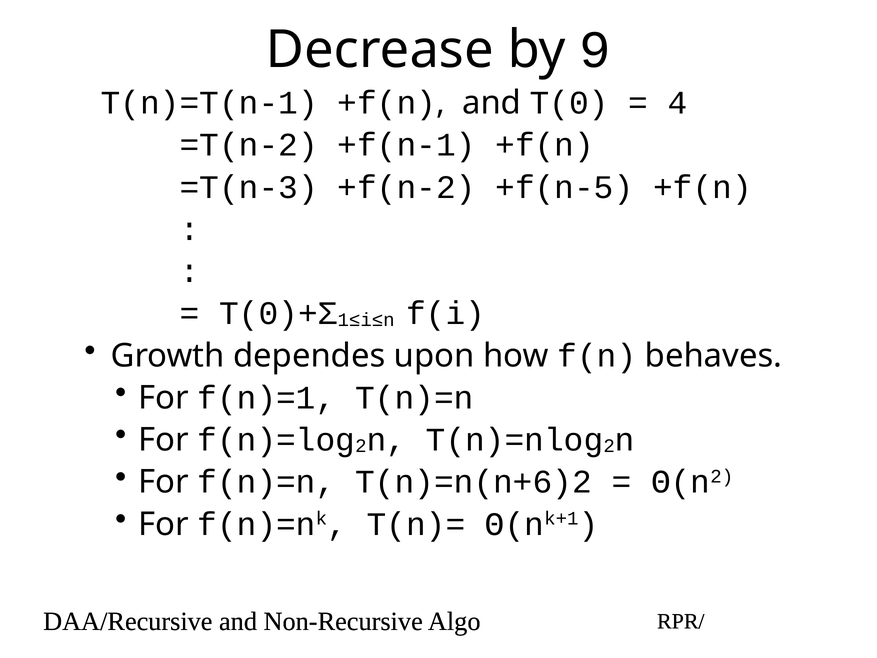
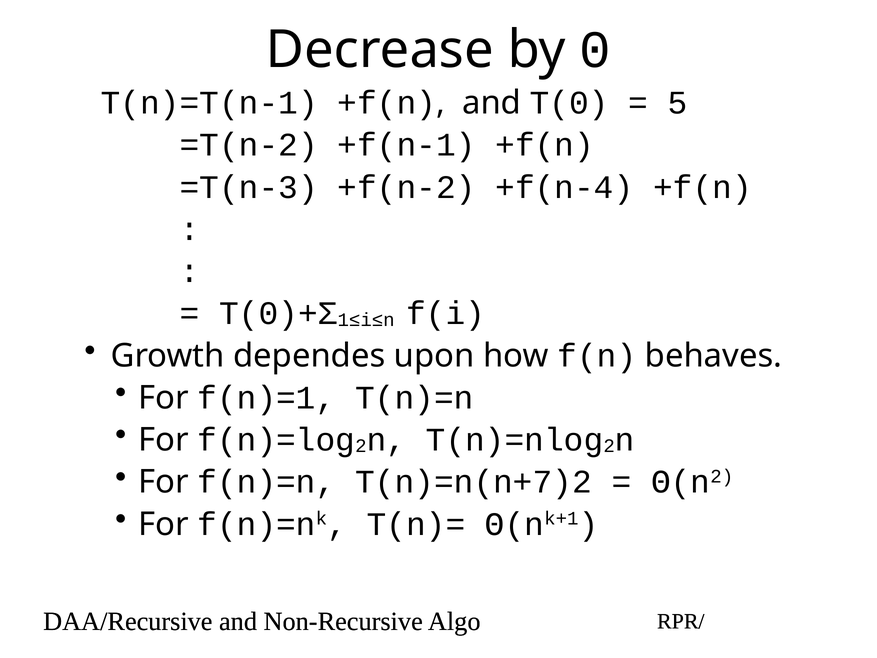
9: 9 -> 0
4: 4 -> 5
+f(n-5: +f(n-5 -> +f(n-4
T(n)=n(n+6)2: T(n)=n(n+6)2 -> T(n)=n(n+7)2
